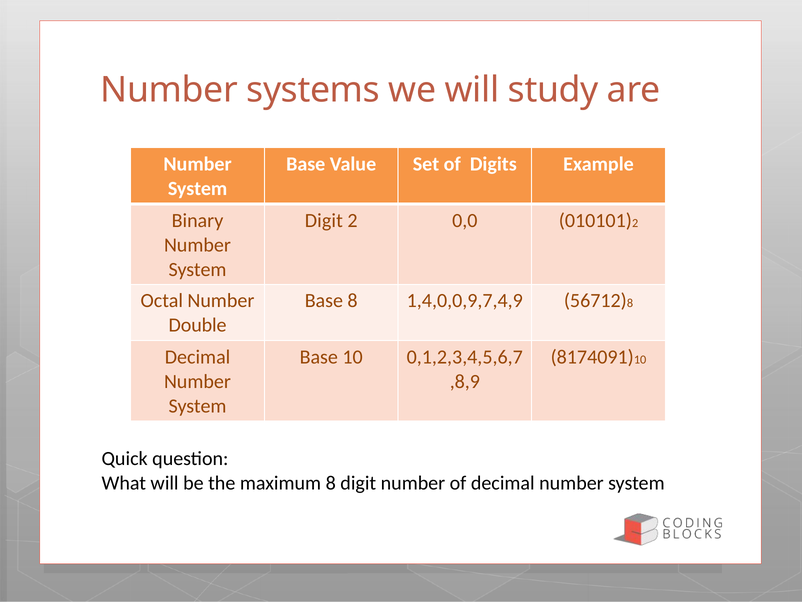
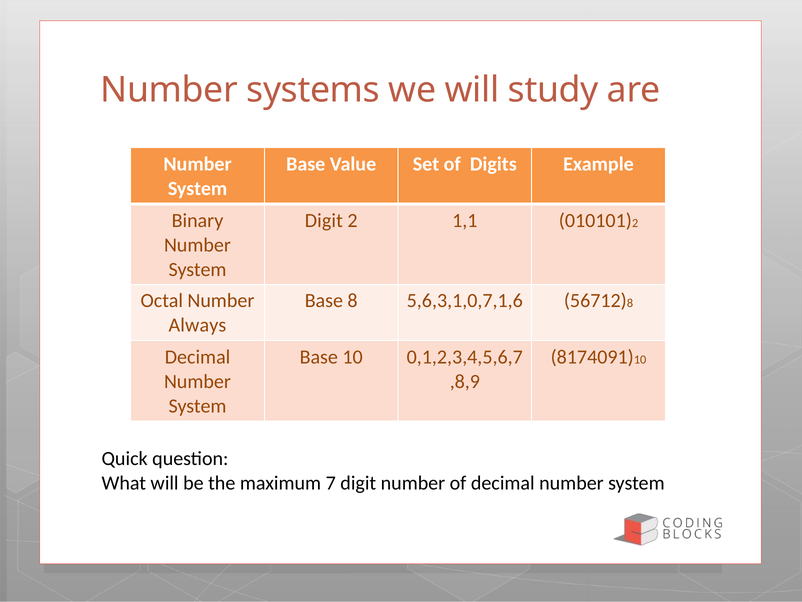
0,0: 0,0 -> 1,1
1,4,0,0,9,7,4,9: 1,4,0,0,9,7,4,9 -> 5,6,3,1,0,7,1,6
Double: Double -> Always
maximum 8: 8 -> 7
